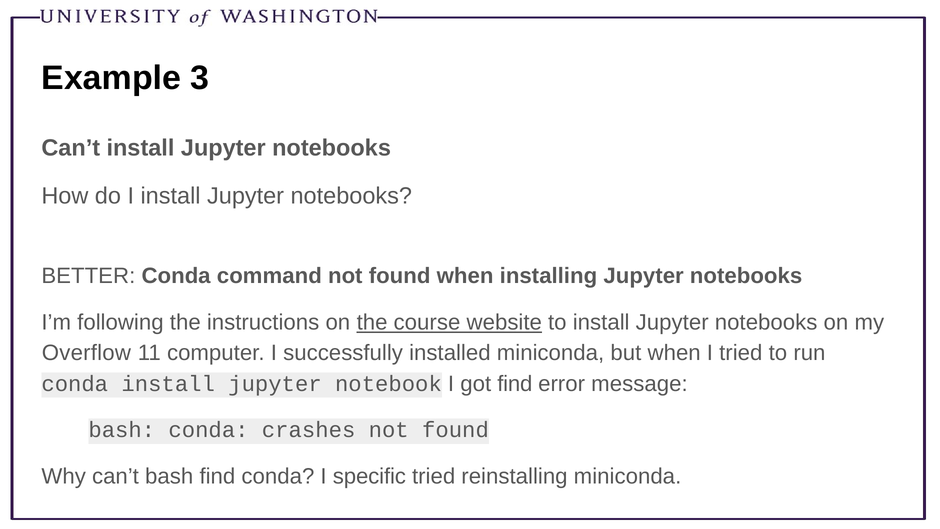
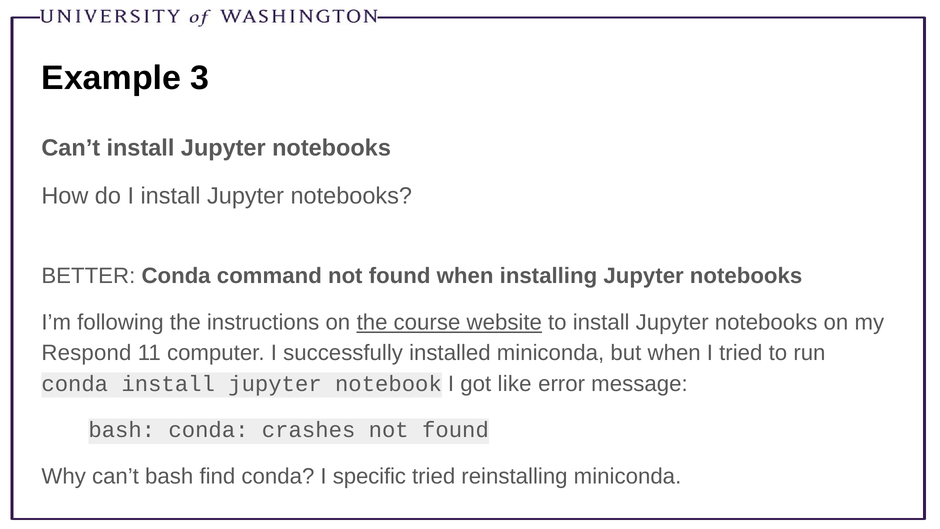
Overflow: Overflow -> Respond
got find: find -> like
